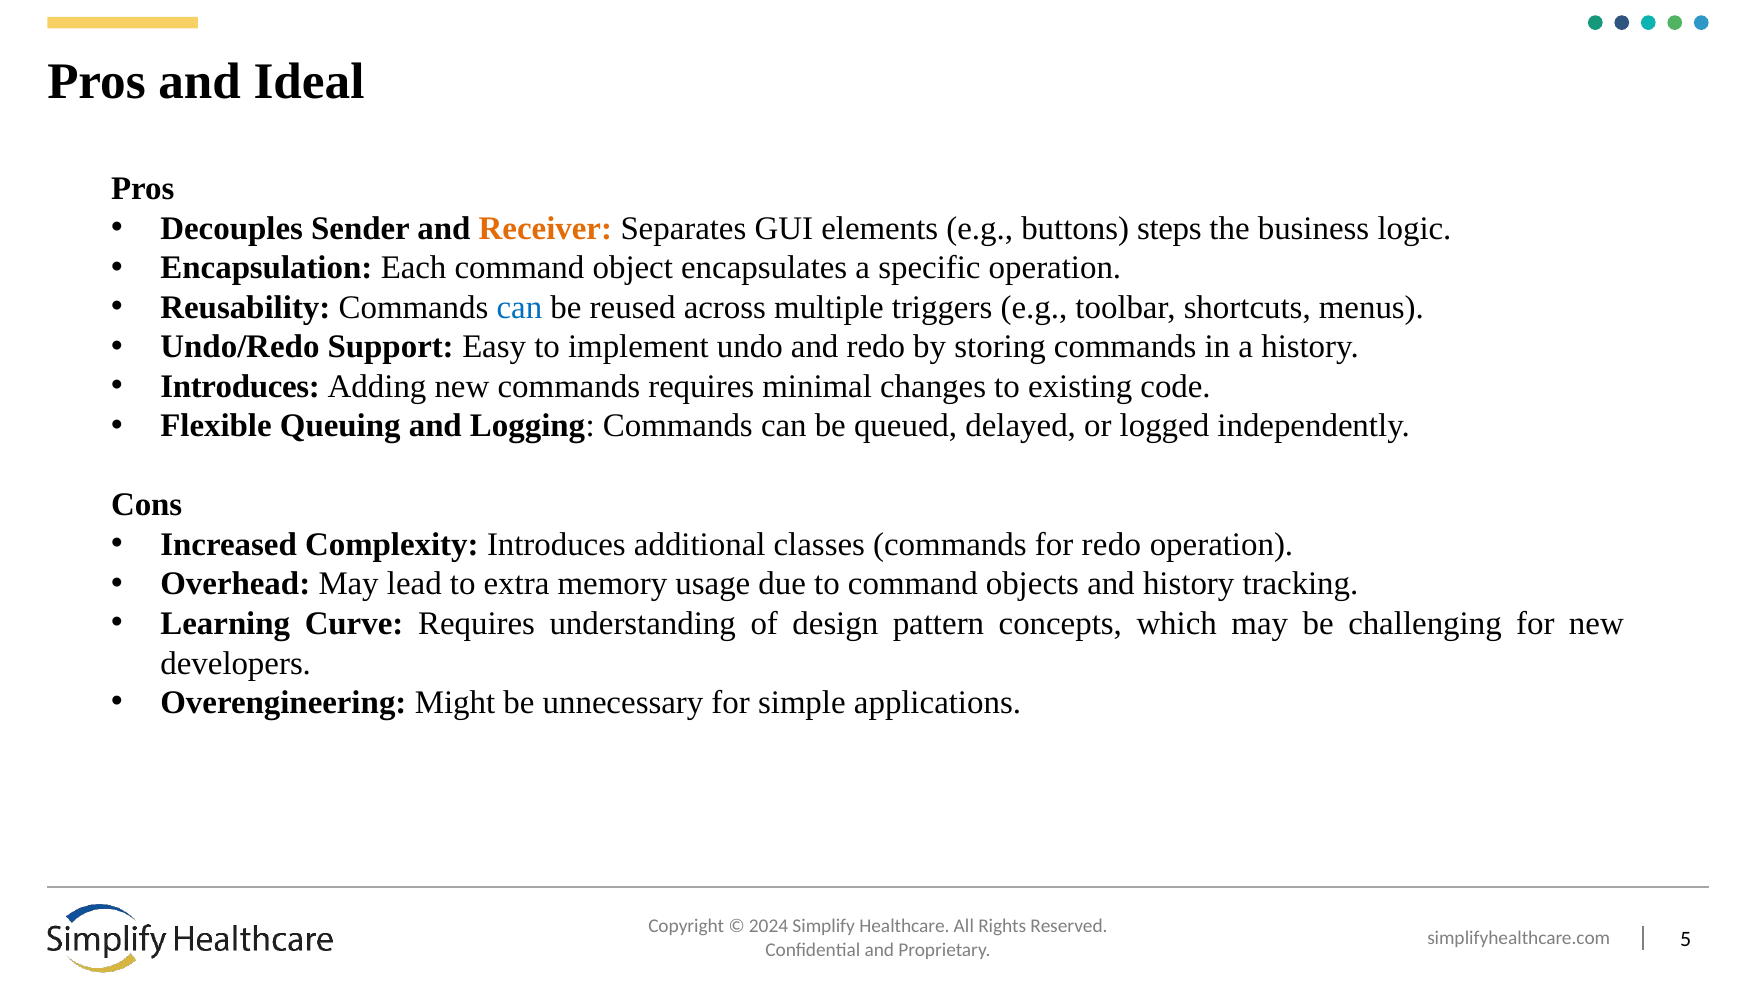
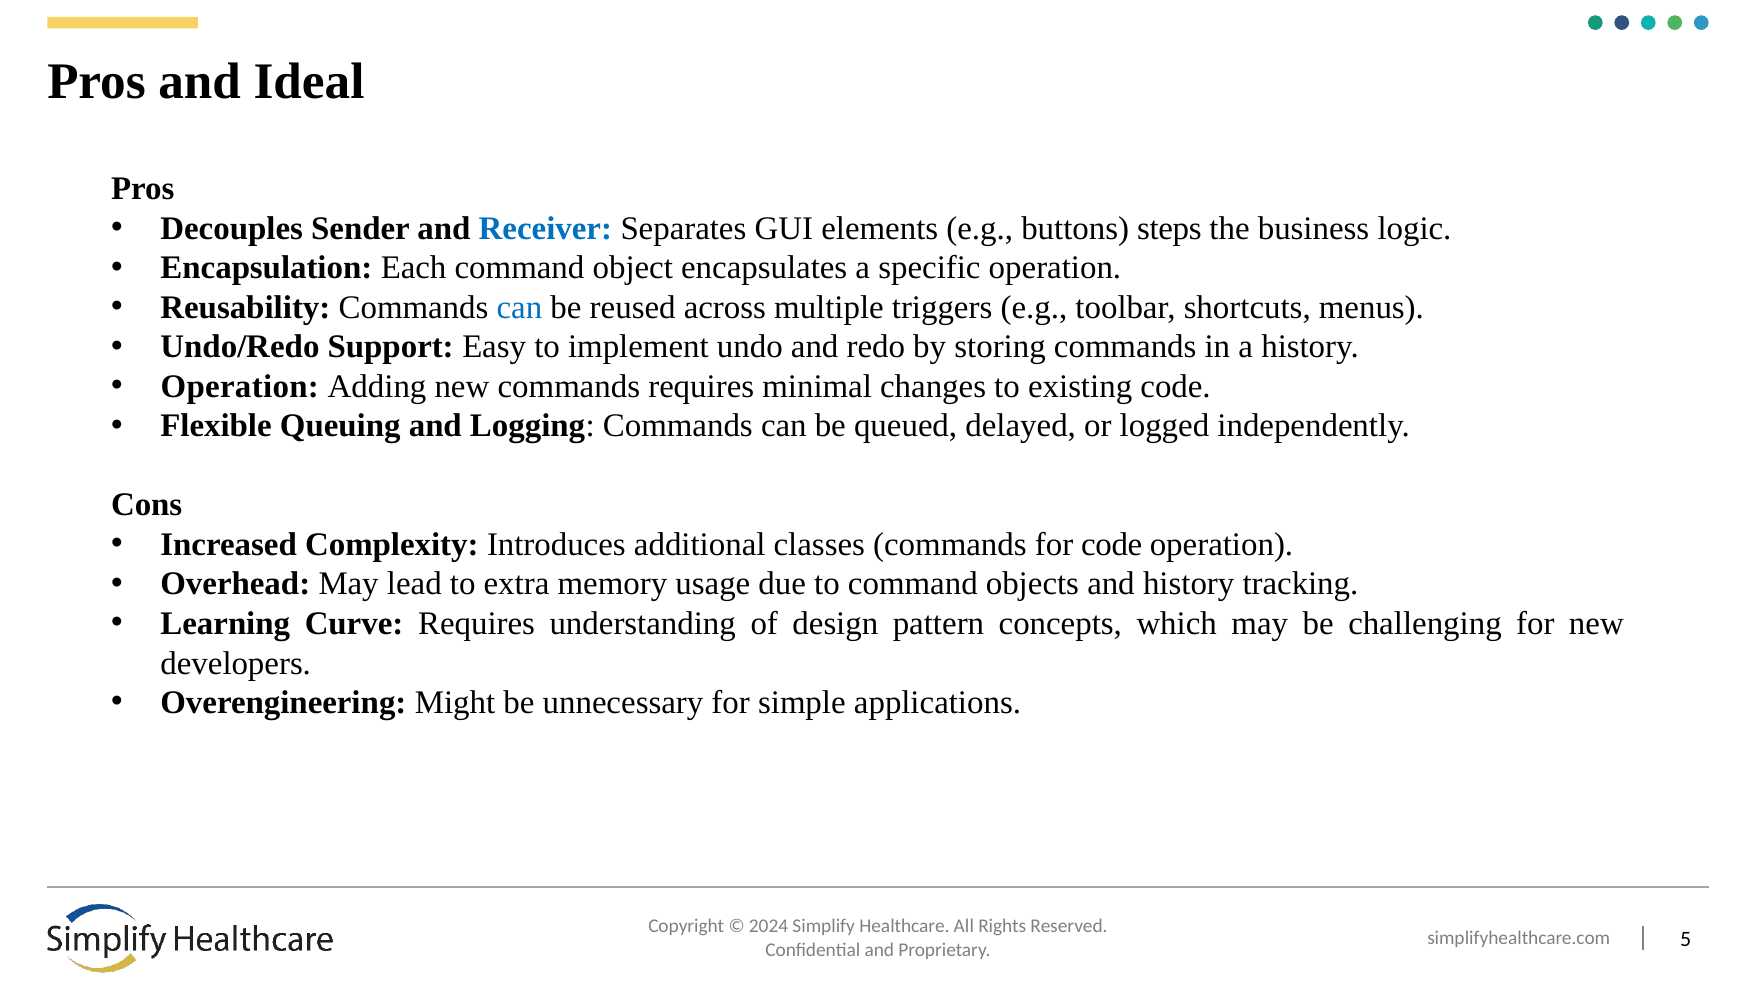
Receiver colour: orange -> blue
Introduces at (240, 386): Introduces -> Operation
for redo: redo -> code
